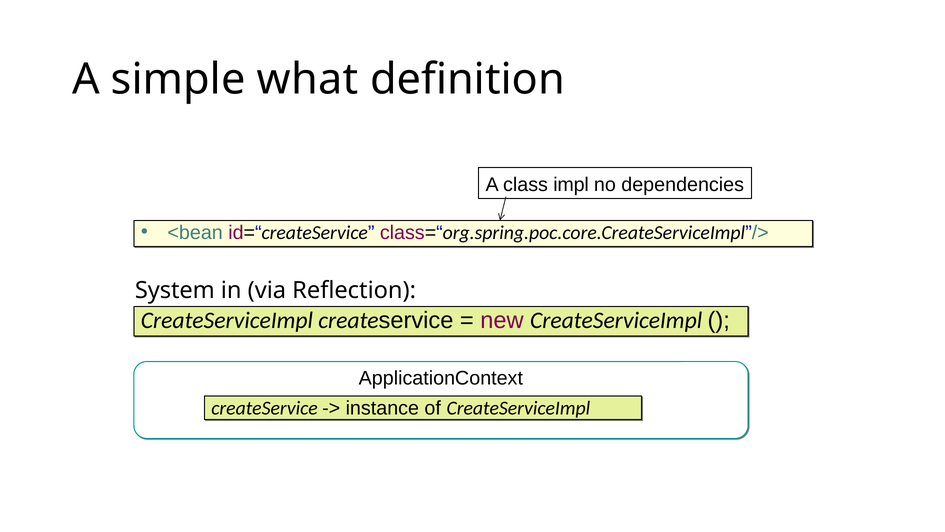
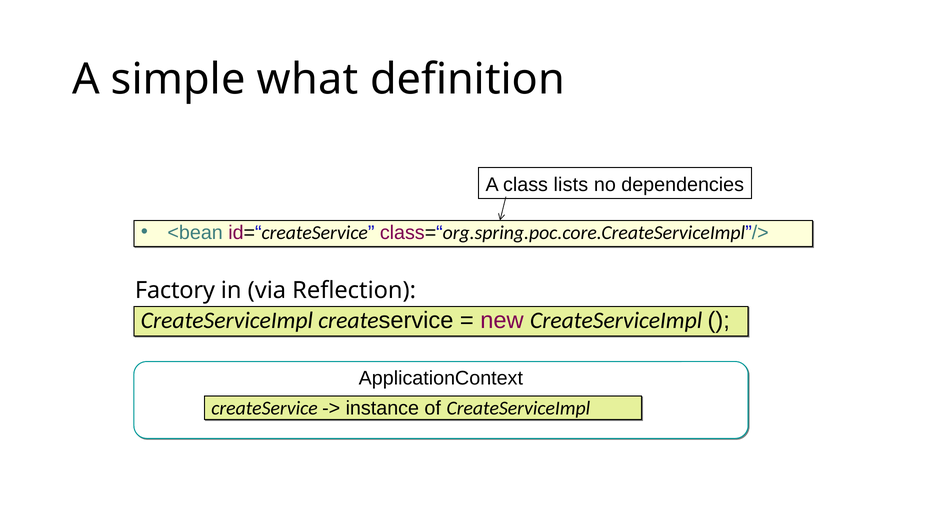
impl: impl -> lists
System: System -> Factory
